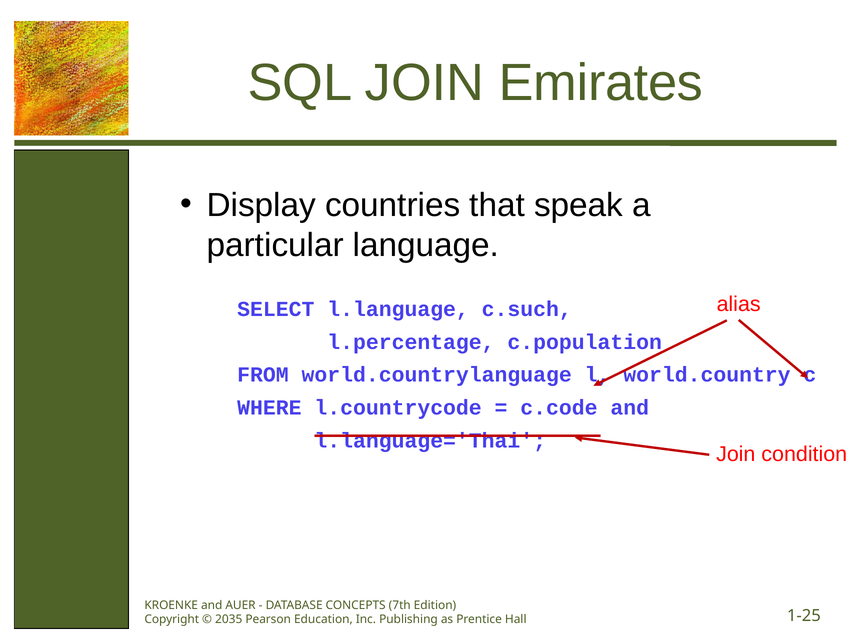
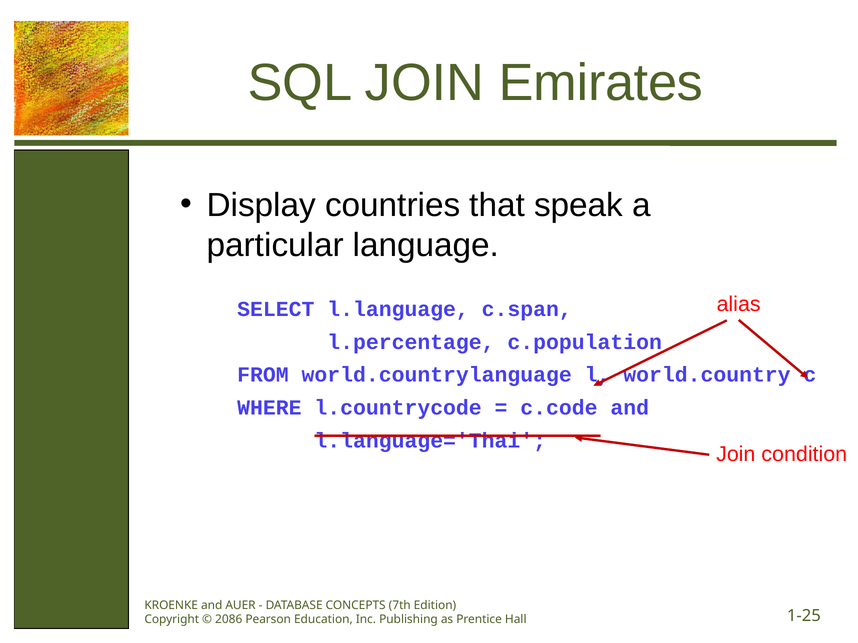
c.such: c.such -> c.span
2035: 2035 -> 2086
